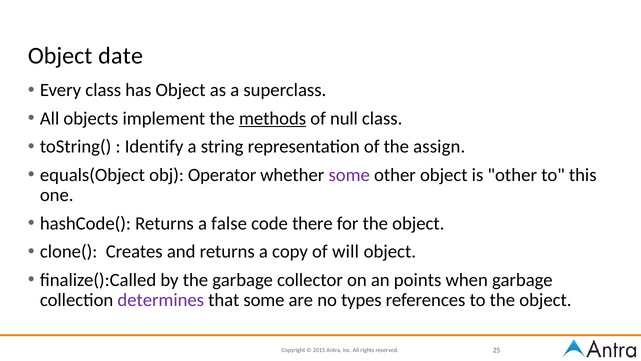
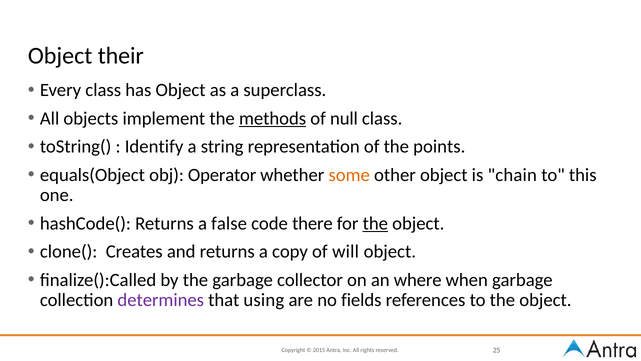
date: date -> their
assign: assign -> points
some at (349, 175) colour: purple -> orange
is other: other -> chain
the at (375, 223) underline: none -> present
points: points -> where
that some: some -> using
types: types -> fields
